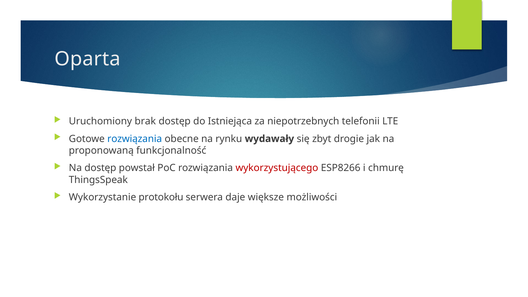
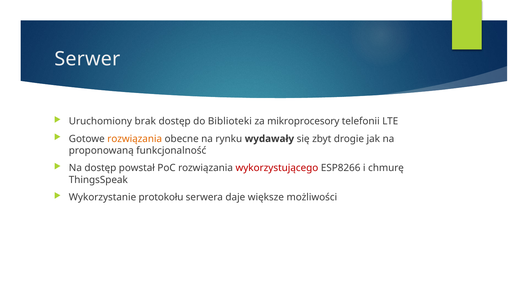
Oparta: Oparta -> Serwer
Istniejąca: Istniejąca -> Biblioteki
niepotrzebnych: niepotrzebnych -> mikroprocesory
rozwiązania at (135, 139) colour: blue -> orange
